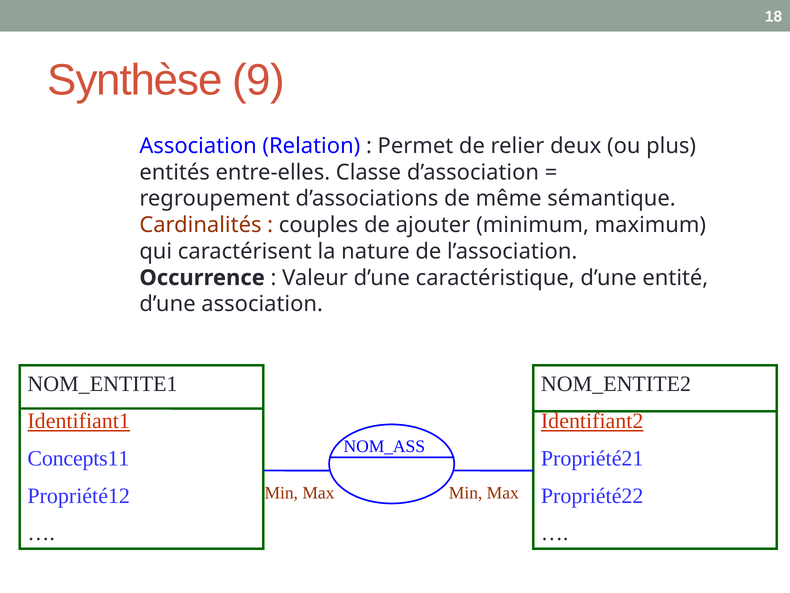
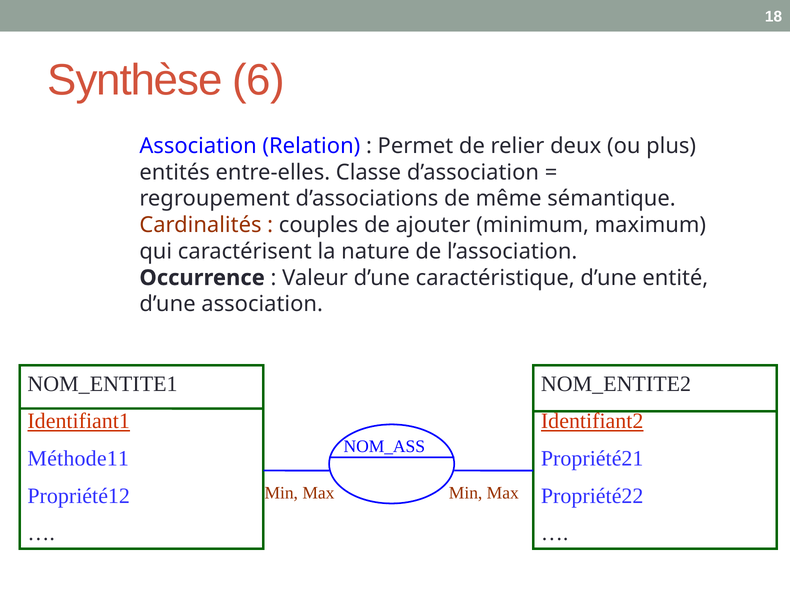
9: 9 -> 6
Concepts11: Concepts11 -> Méthode11
